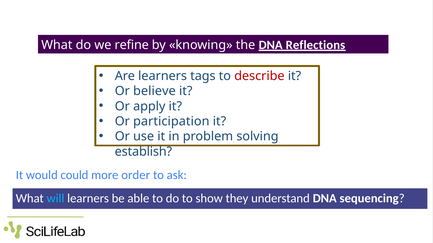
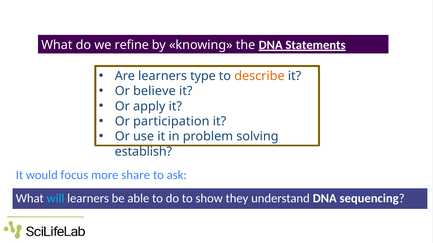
Reflections: Reflections -> Statements
tags: tags -> type
describe colour: red -> orange
could: could -> focus
order: order -> share
